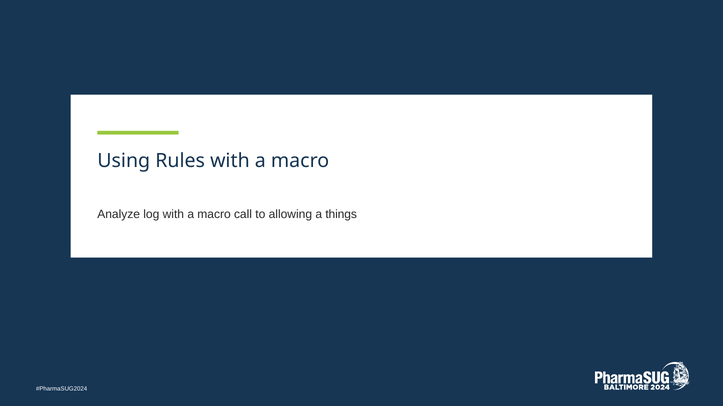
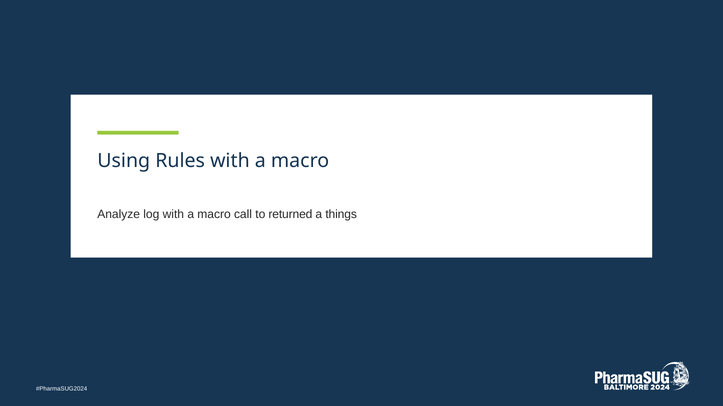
allowing: allowing -> returned
